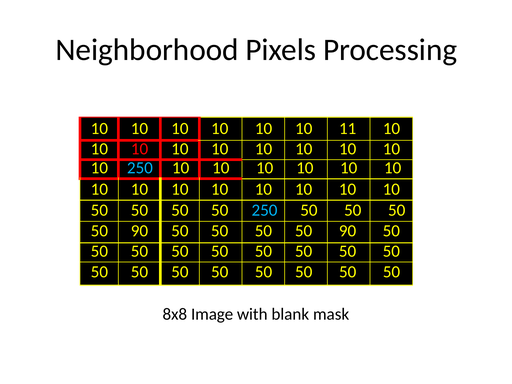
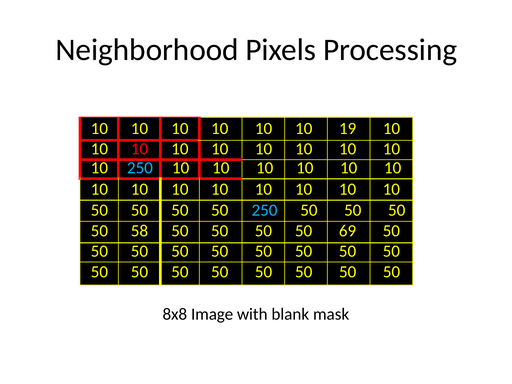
11: 11 -> 19
90 at (139, 231): 90 -> 58
90 at (348, 231): 90 -> 69
